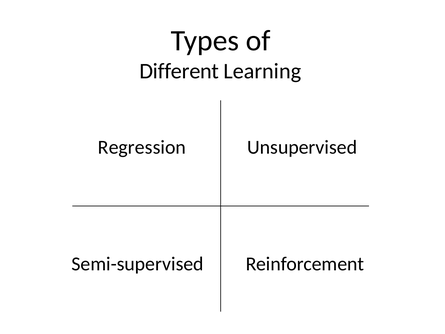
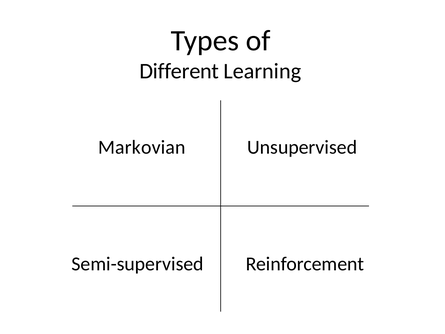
Regression: Regression -> Markovian
